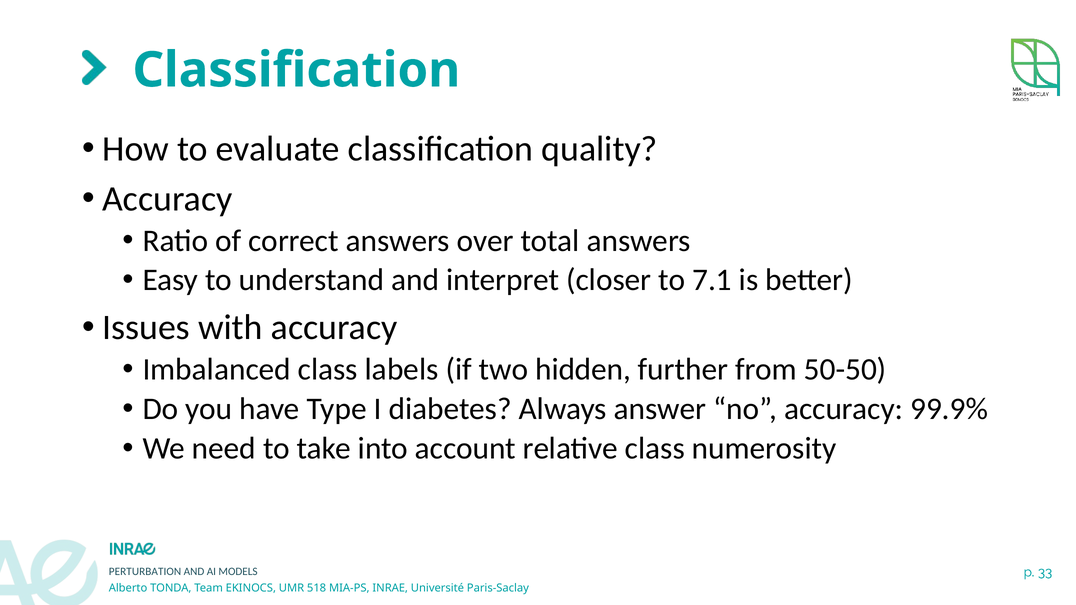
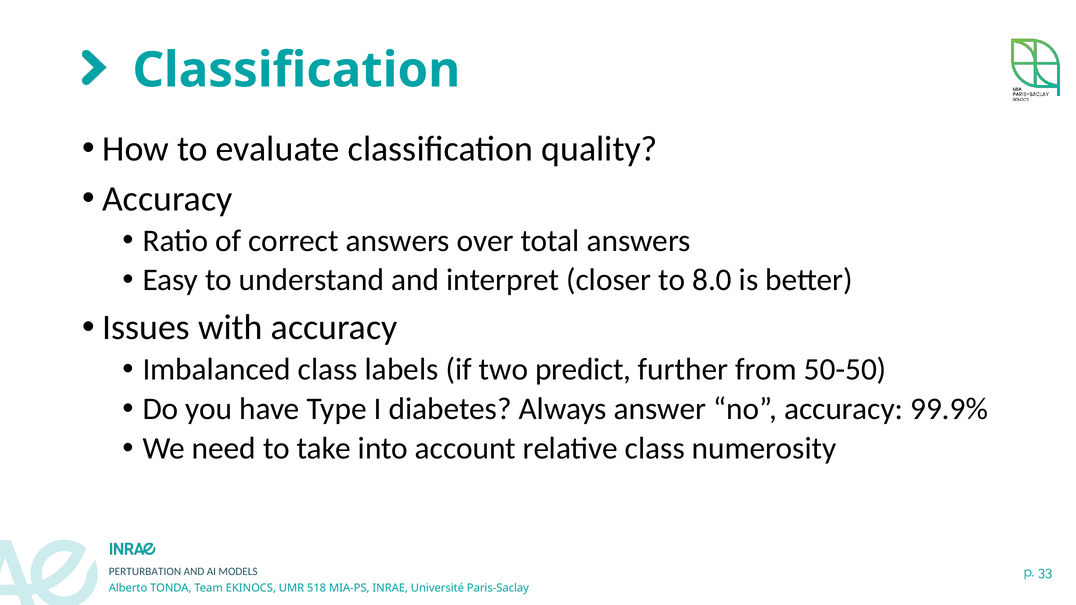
7.1: 7.1 -> 8.0
hidden: hidden -> predict
